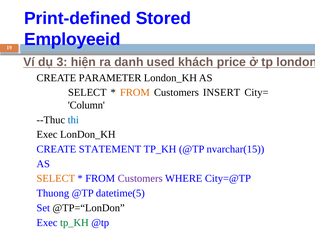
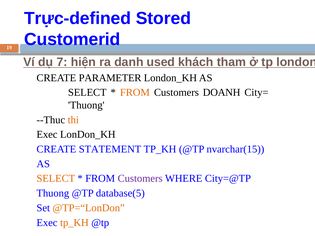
Print-defined: Print-defined -> Trực-defined
Employeeid: Employeeid -> Customerid
3: 3 -> 7
price: price -> tham
INSERT: INSERT -> DOANH
Column at (86, 105): Column -> Thuong
thi colour: blue -> orange
datetime(5: datetime(5 -> database(5
@TP=“LonDon colour: black -> orange
tp_KH at (74, 223) colour: green -> orange
